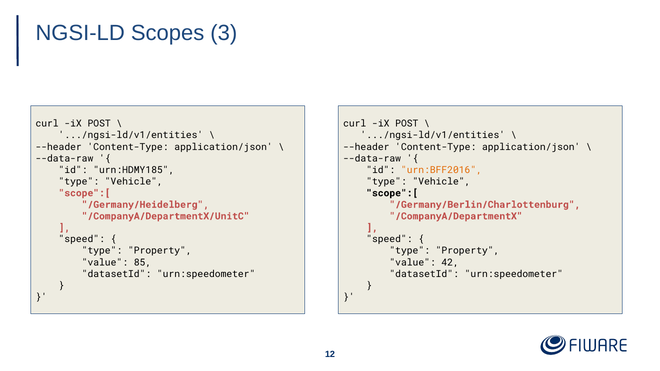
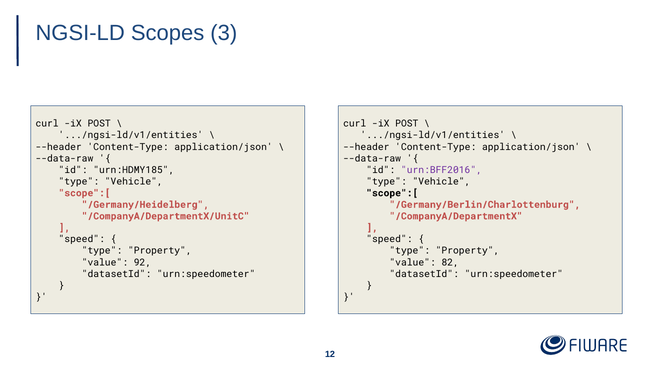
urn:BFF2016 colour: orange -> purple
85: 85 -> 92
42: 42 -> 82
